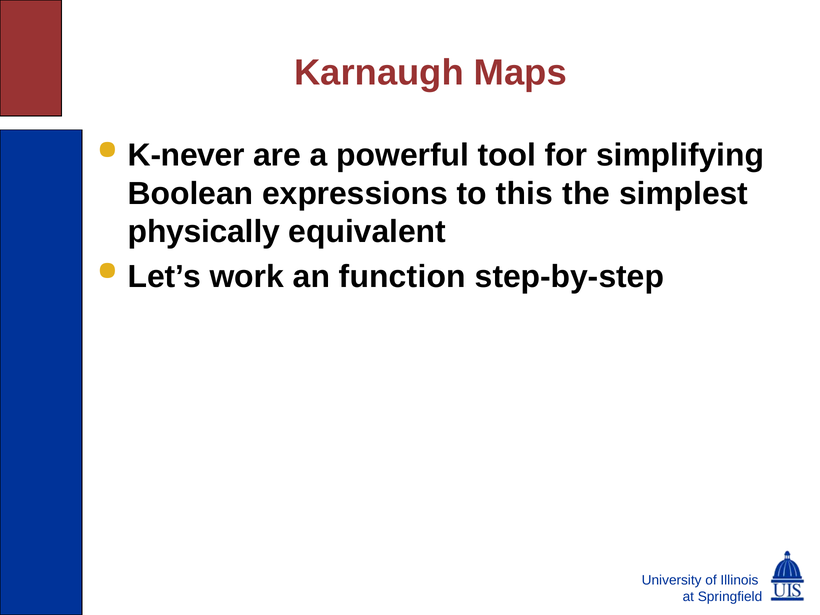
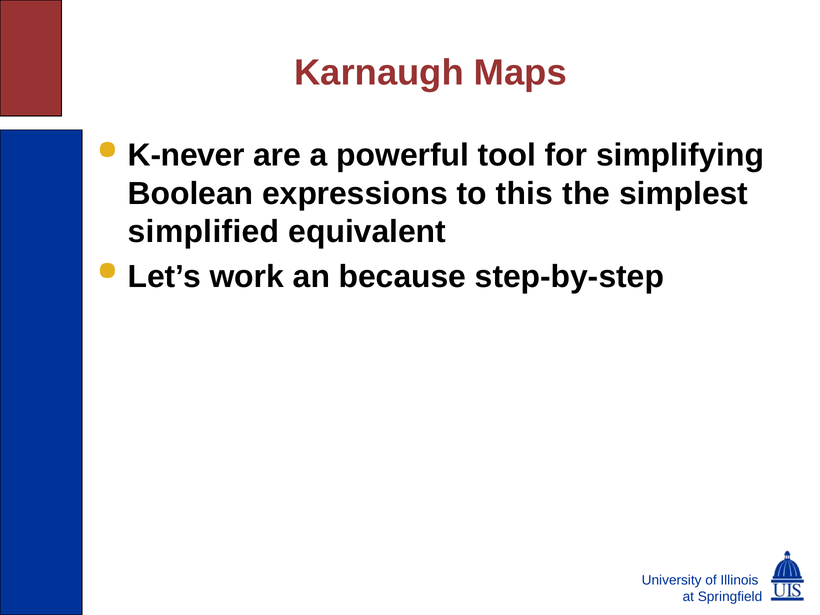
physically: physically -> simplified
function: function -> because
